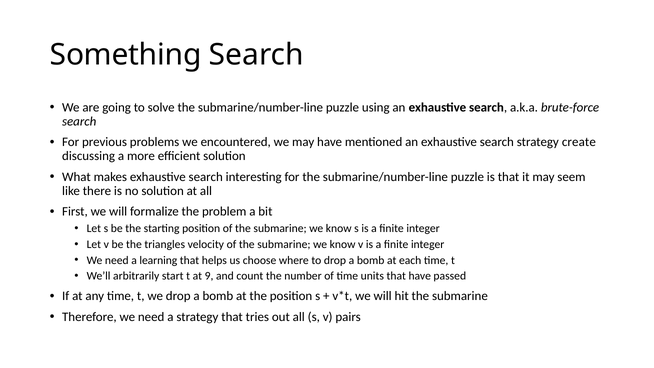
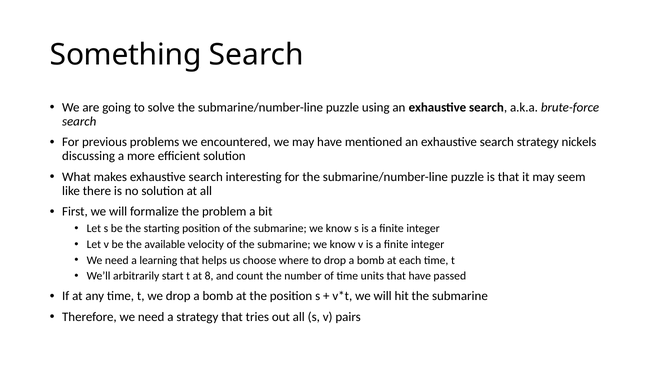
create: create -> nickels
triangles: triangles -> available
9: 9 -> 8
